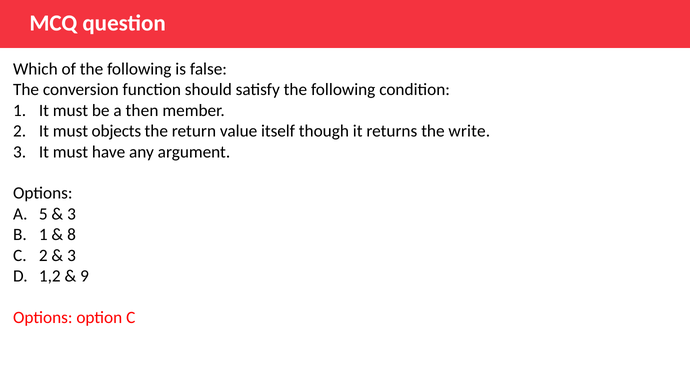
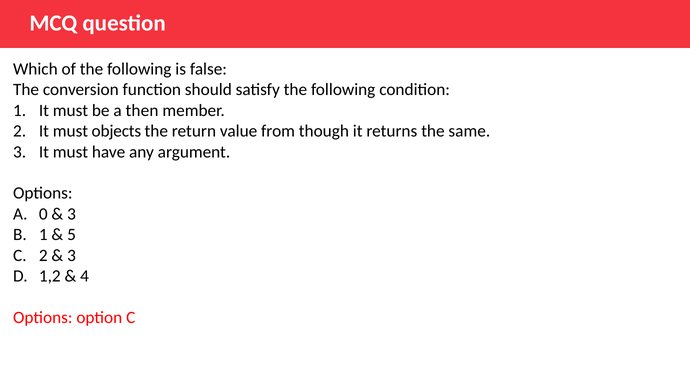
itself: itself -> from
write: write -> same
5: 5 -> 0
8: 8 -> 5
9: 9 -> 4
